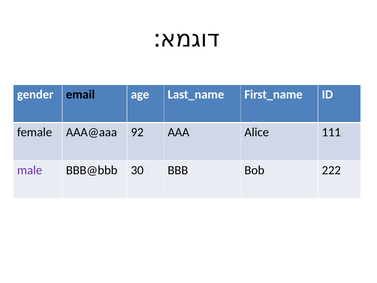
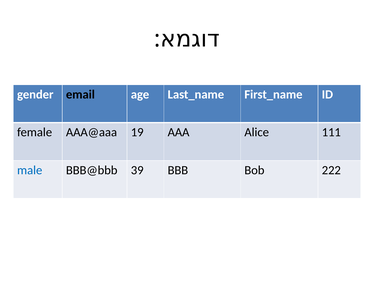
92: 92 -> 19
male colour: purple -> blue
30: 30 -> 39
